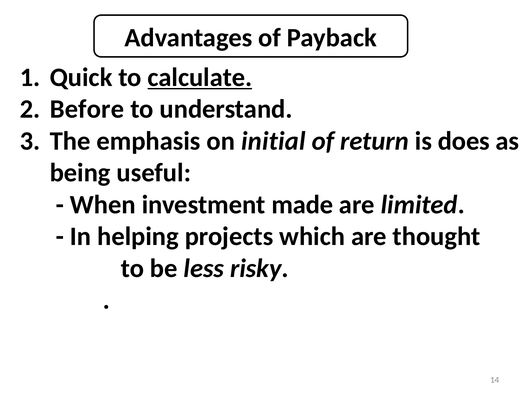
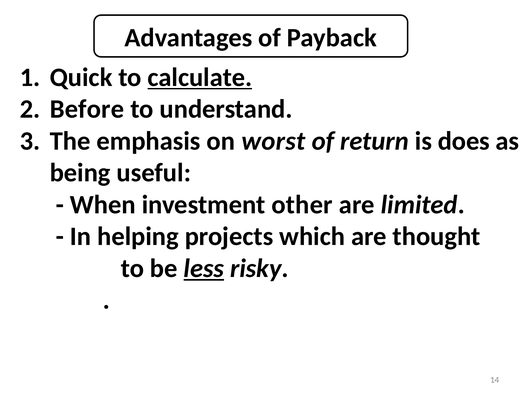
initial: initial -> worst
made: made -> other
less underline: none -> present
